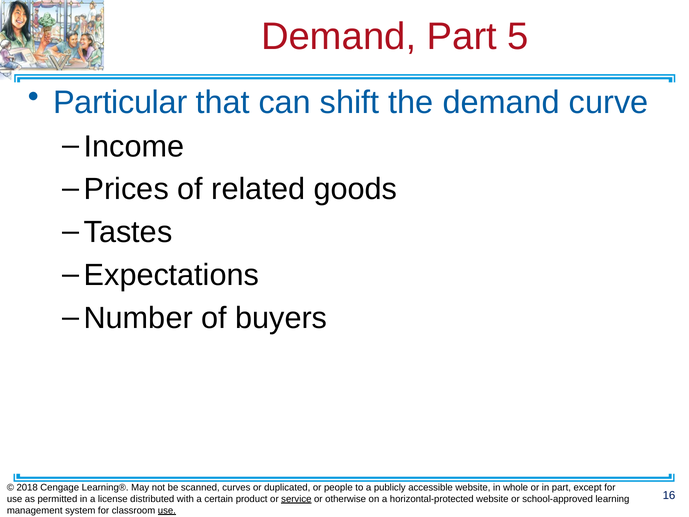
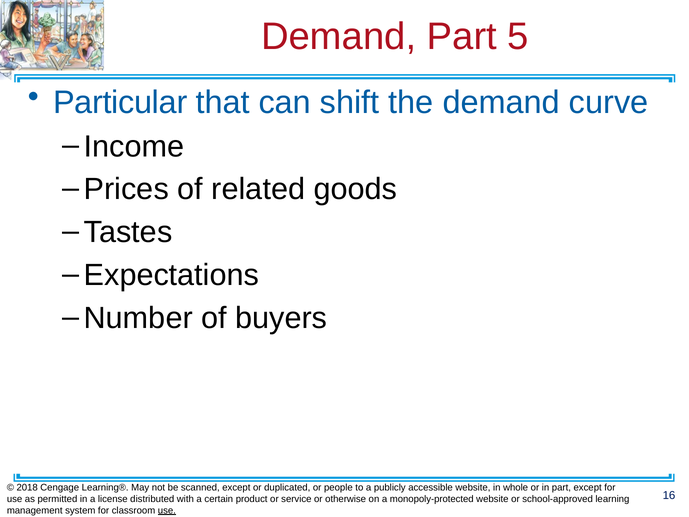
scanned curves: curves -> except
service underline: present -> none
horizontal-protected: horizontal-protected -> monopoly-protected
